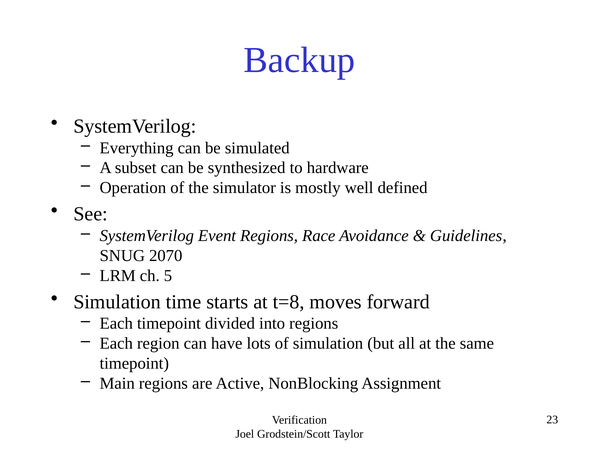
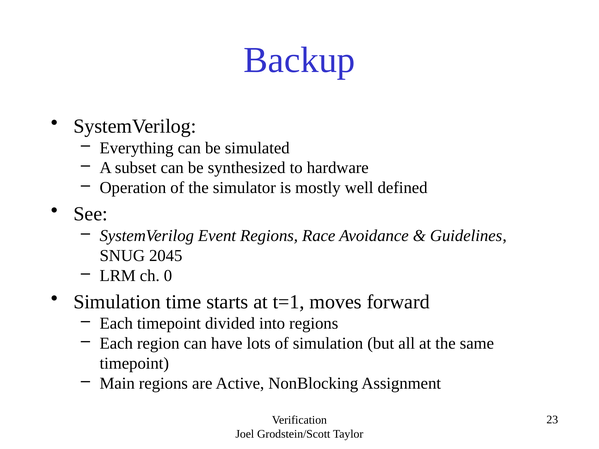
2070: 2070 -> 2045
5: 5 -> 0
t=8: t=8 -> t=1
